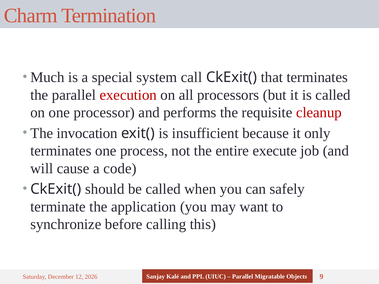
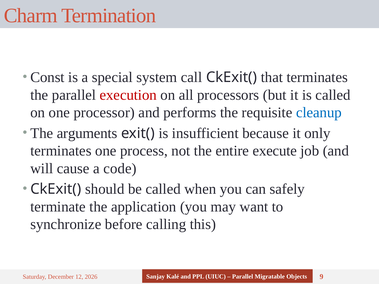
Much: Much -> Const
cleanup colour: red -> blue
invocation: invocation -> arguments
